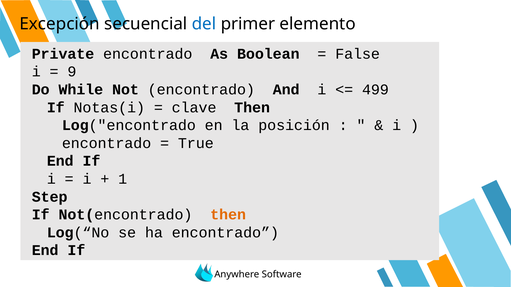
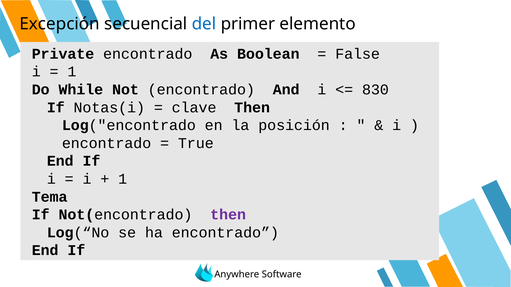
9 at (72, 72): 9 -> 1
499: 499 -> 830
Step: Step -> Tema
then at (228, 215) colour: orange -> purple
